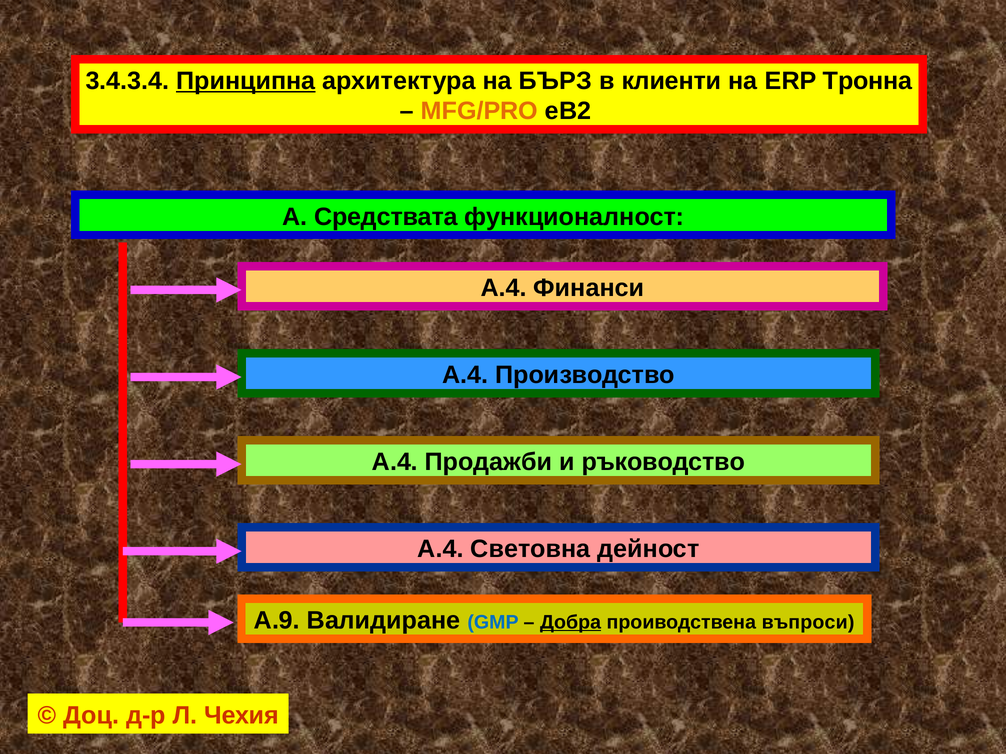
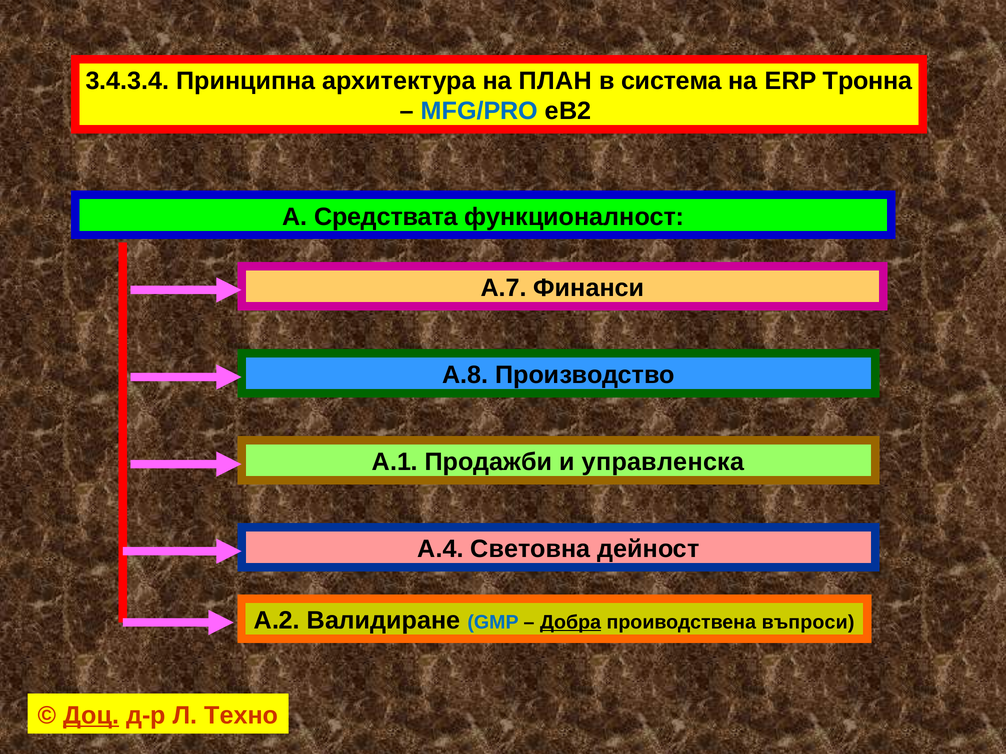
Принципна underline: present -> none
БЪРЗ: БЪРЗ -> ПЛАН
клиенти: клиенти -> система
MFG/PRO colour: orange -> blue
А.4 at (504, 288): А.4 -> А.7
А.4 at (465, 375): А.4 -> А.8
А.4 at (395, 462): А.4 -> А.1
ръководство: ръководство -> управленска
А.9: А.9 -> А.2
Доц underline: none -> present
Чехия: Чехия -> Техно
